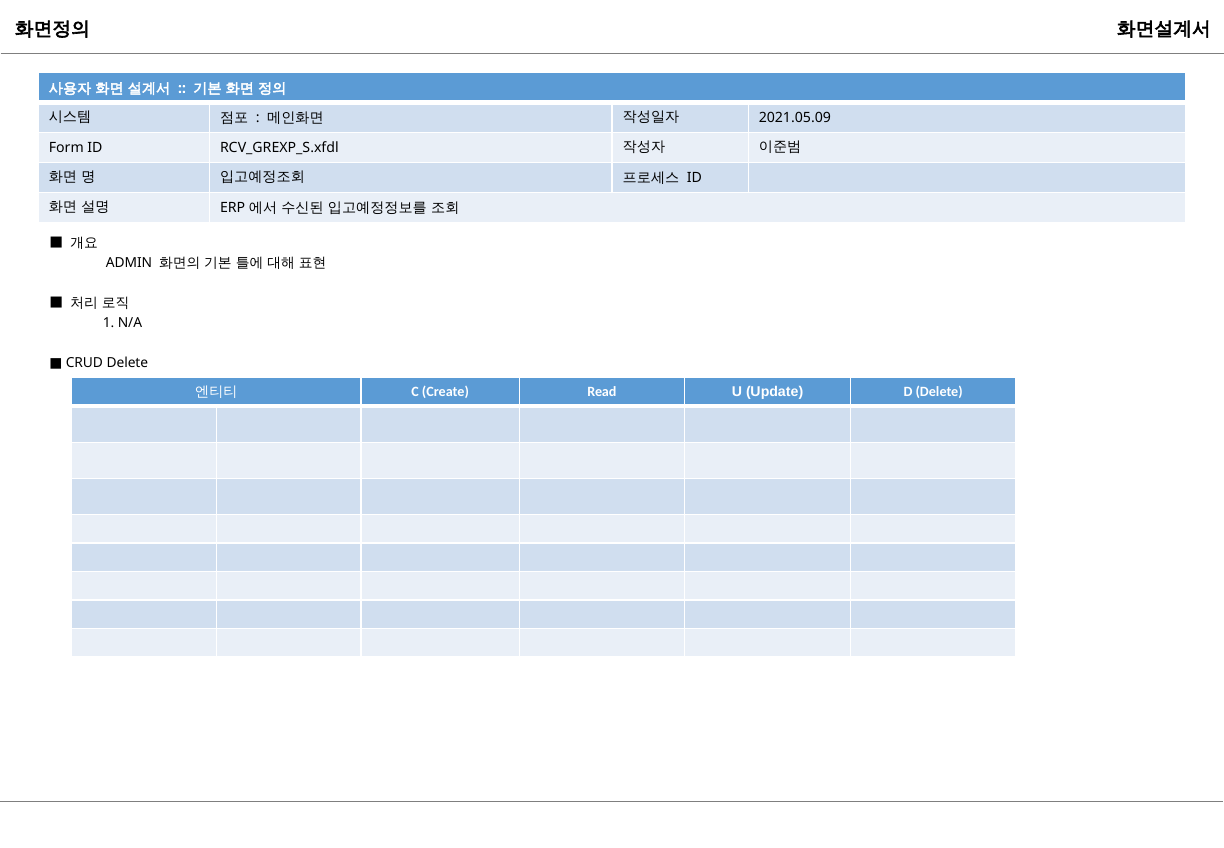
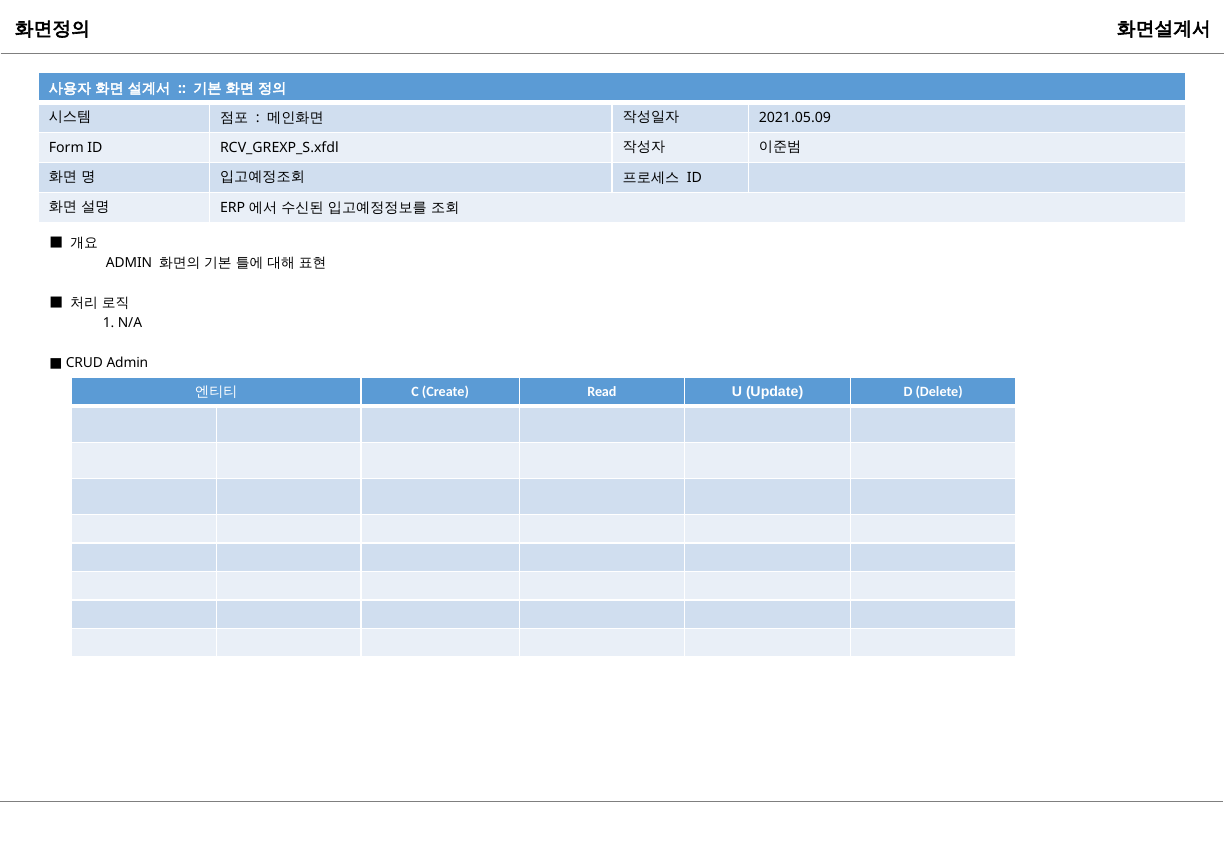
Delete at (127, 362): Delete -> Admin
